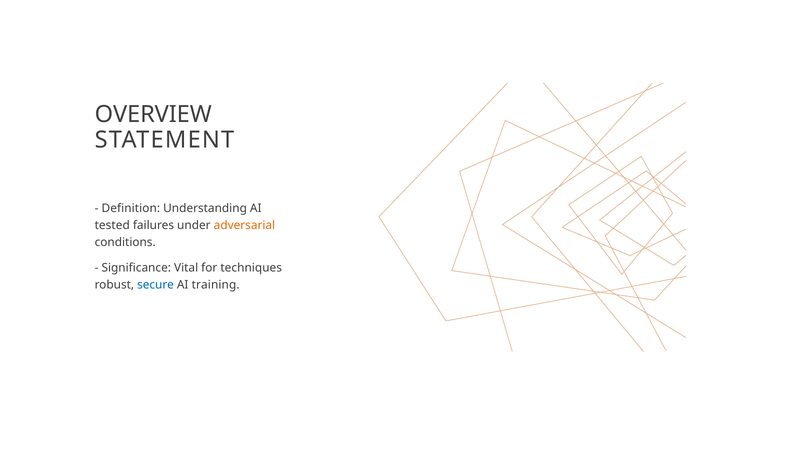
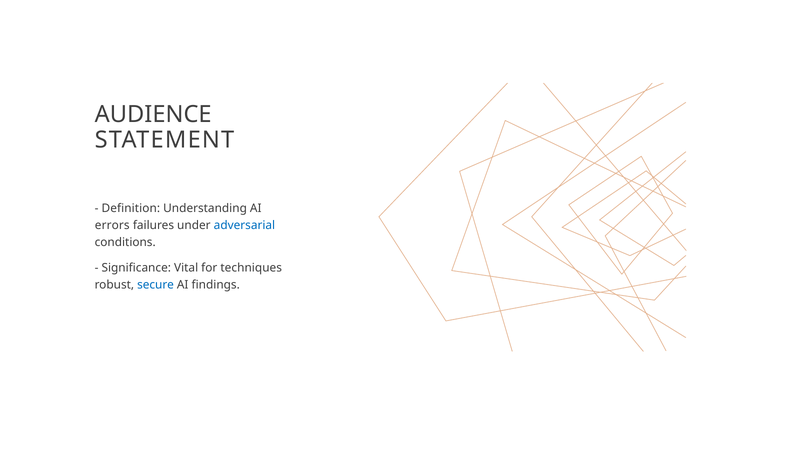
OVERVIEW: OVERVIEW -> AUDIENCE
tested: tested -> errors
adversarial colour: orange -> blue
training: training -> findings
